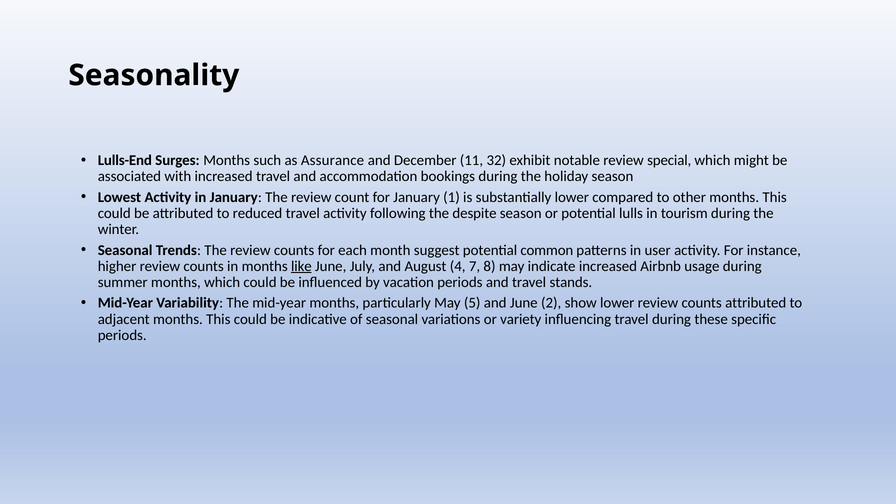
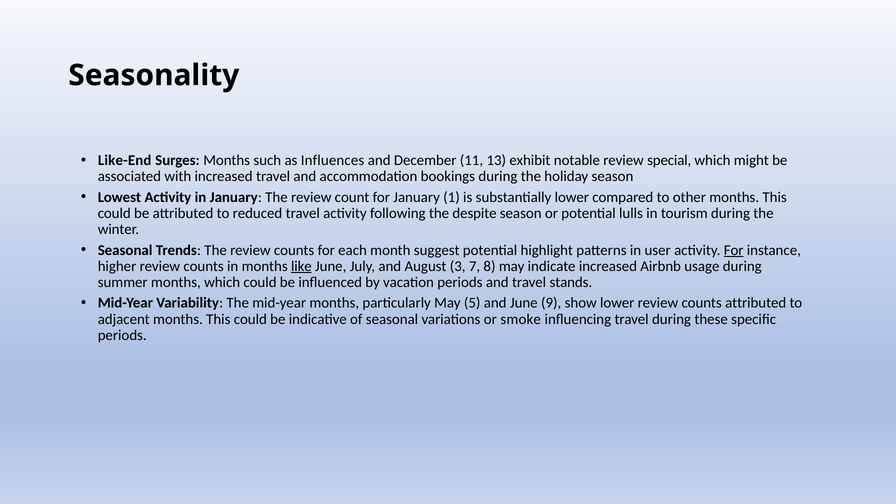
Lulls-End: Lulls-End -> Like-End
Assurance: Assurance -> Influences
32: 32 -> 13
common: common -> highlight
For at (734, 250) underline: none -> present
4: 4 -> 3
2: 2 -> 9
variety: variety -> smoke
